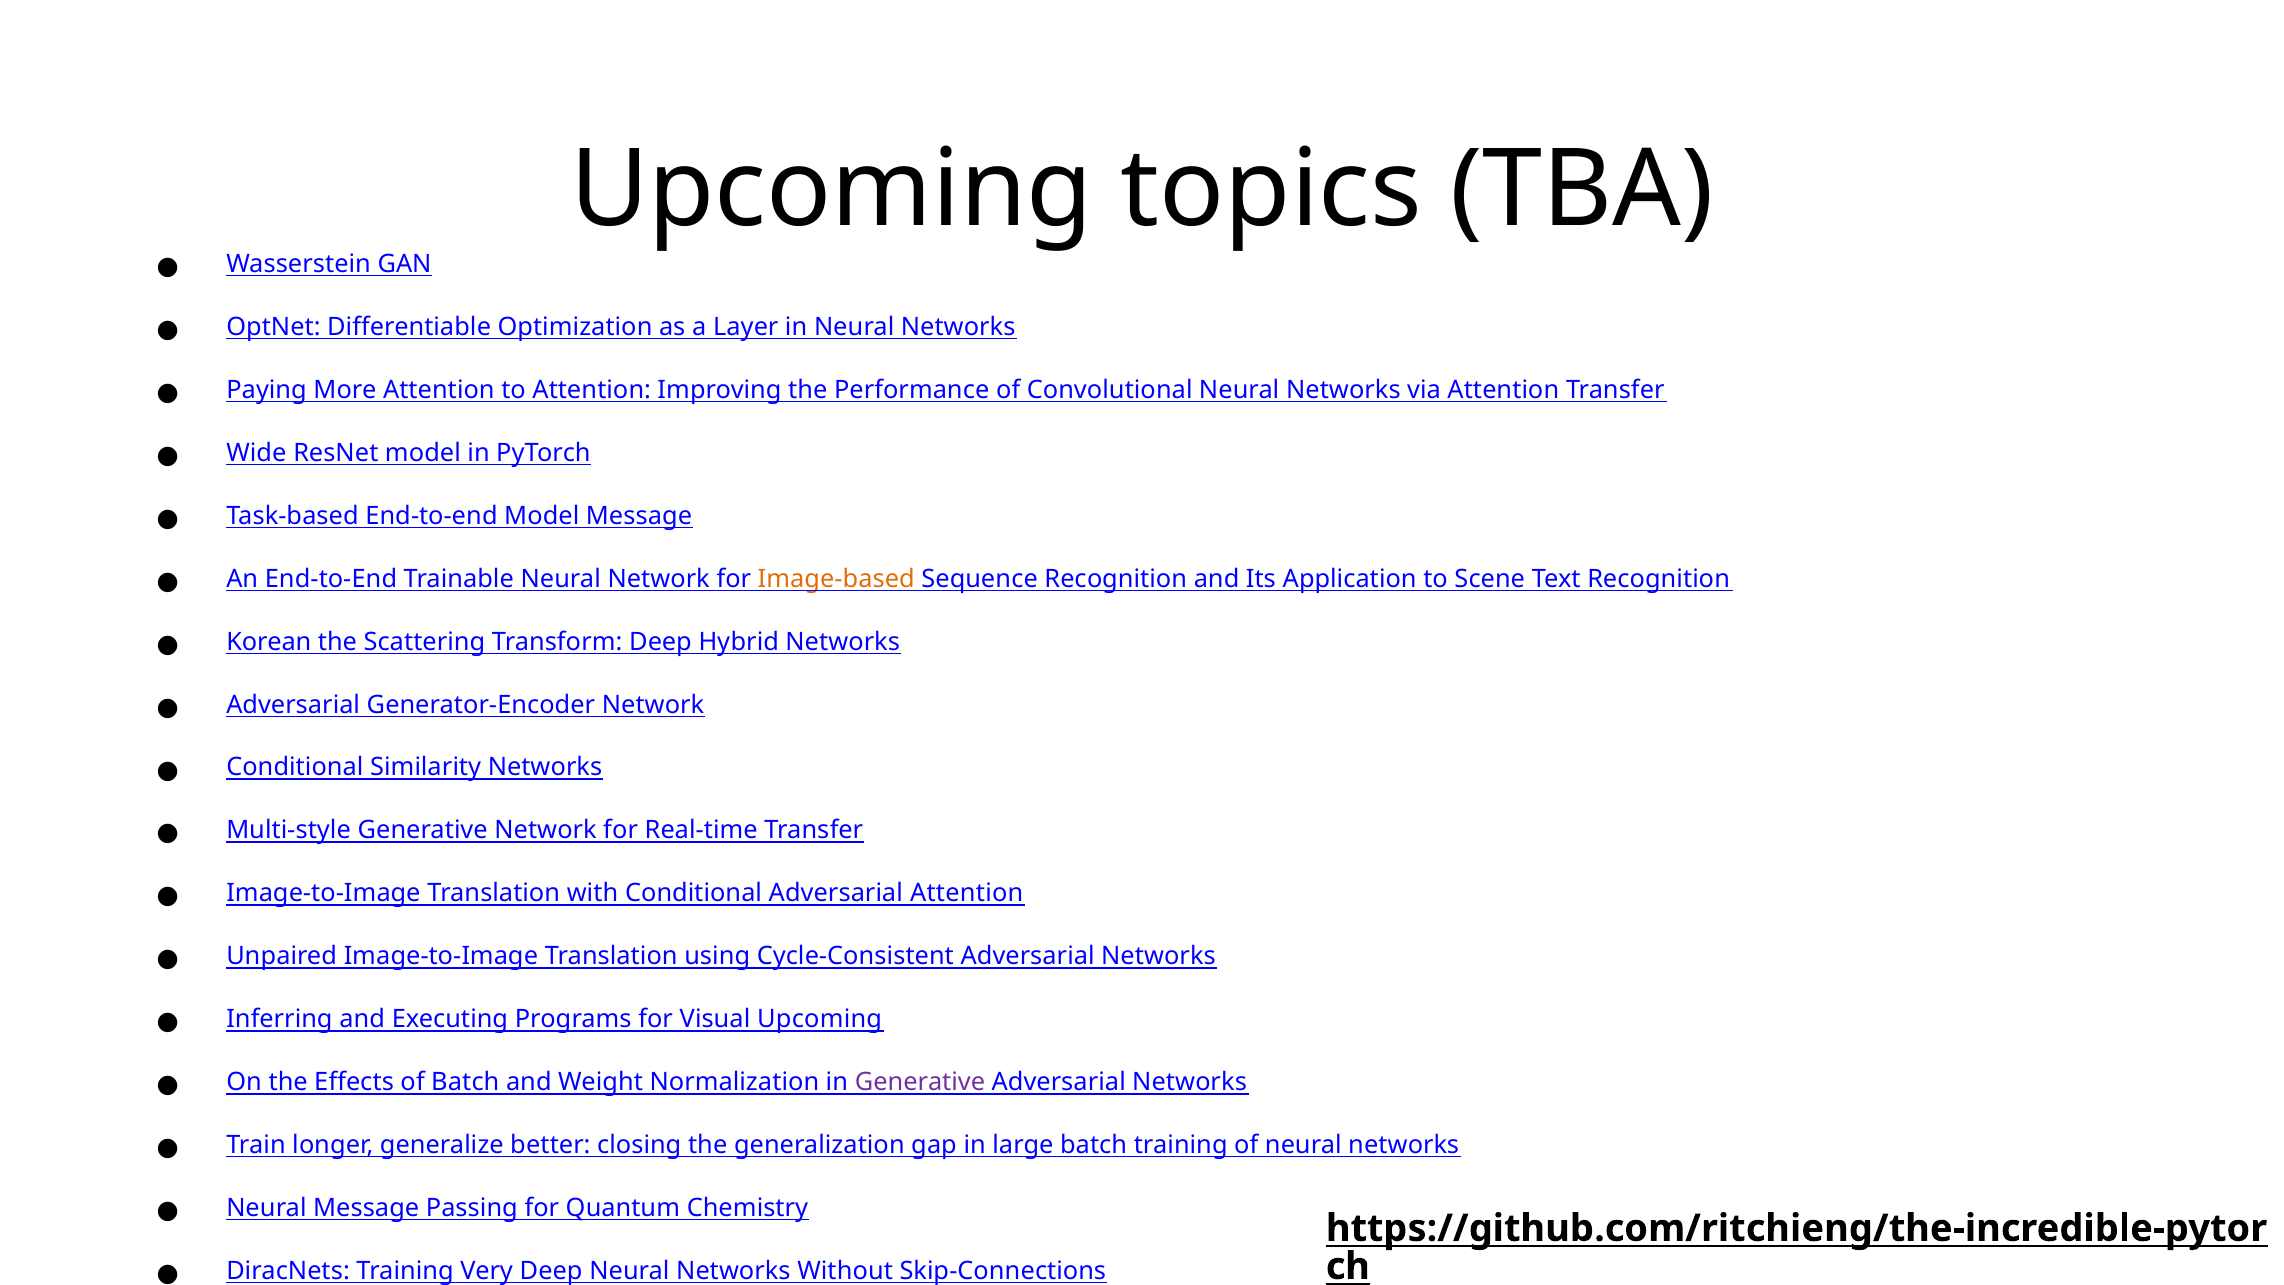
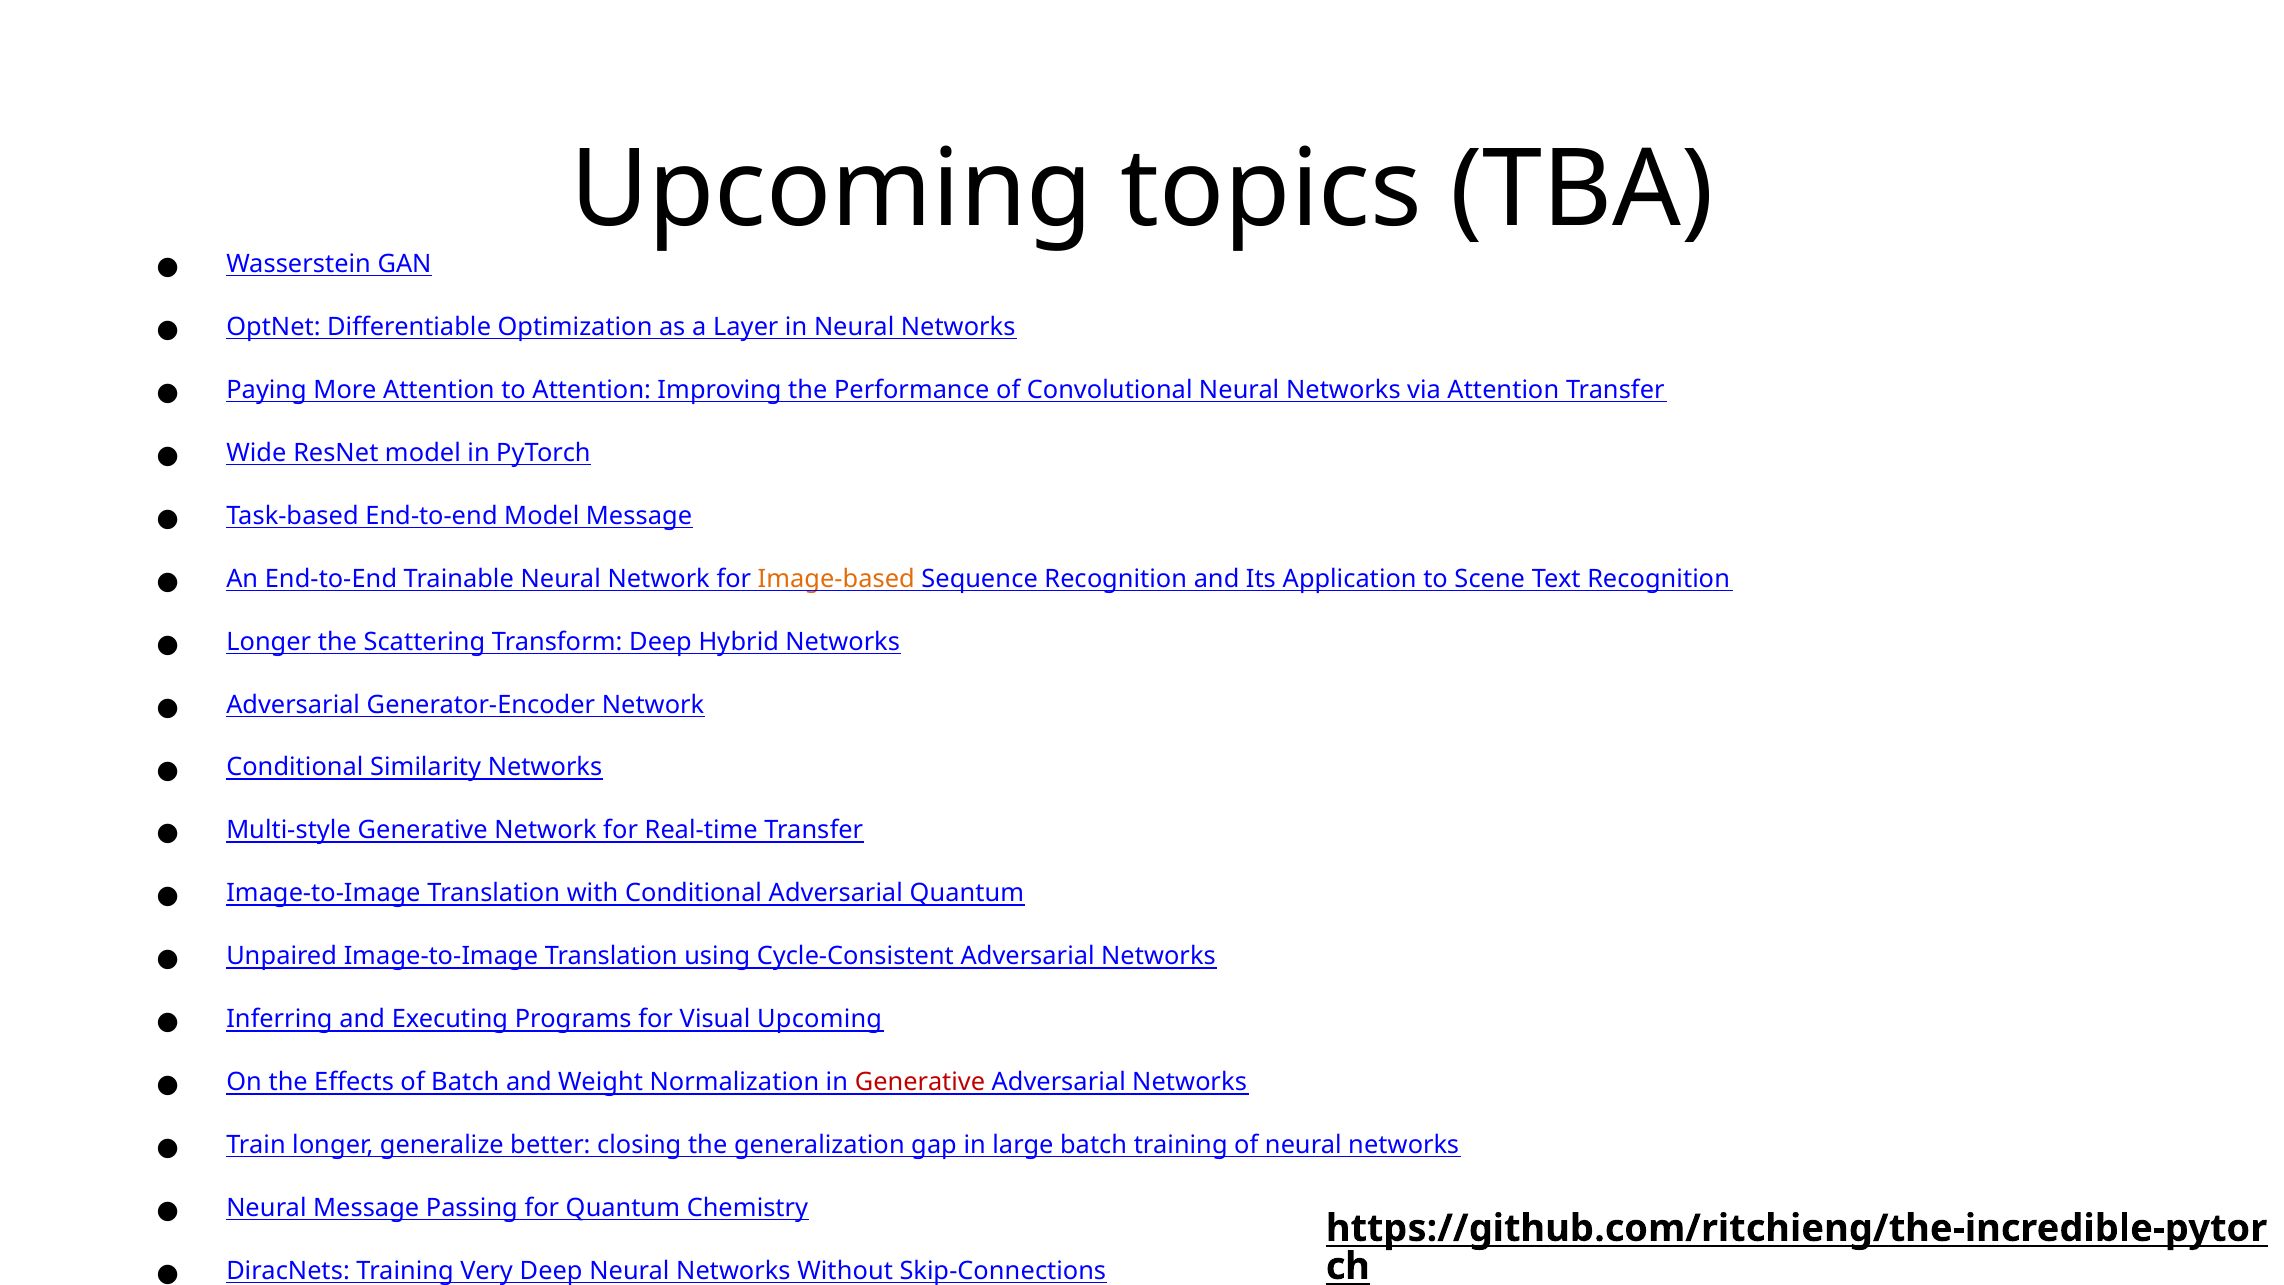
Korean at (269, 642): Korean -> Longer
Adversarial Attention: Attention -> Quantum
Generative at (920, 1082) colour: purple -> red
